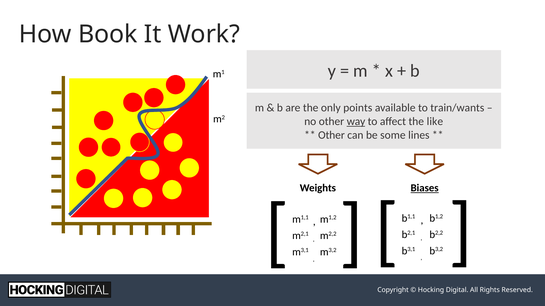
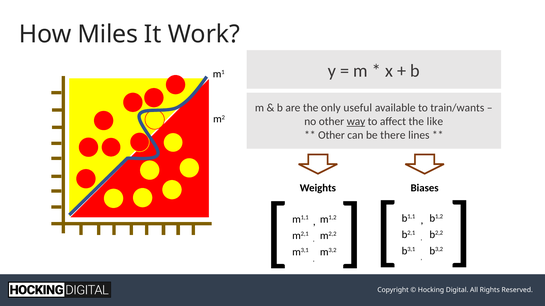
Book: Book -> Miles
points: points -> useful
some: some -> there
Biases underline: present -> none
